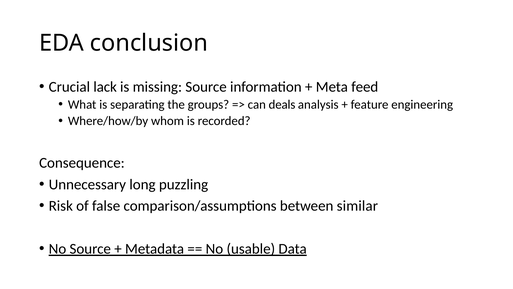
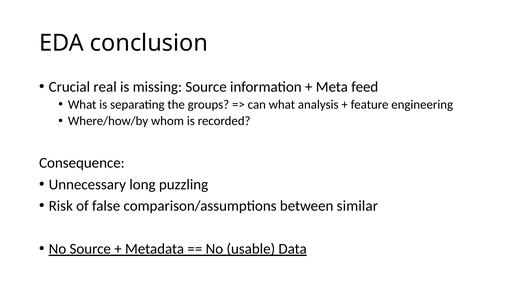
lack: lack -> real
can deals: deals -> what
